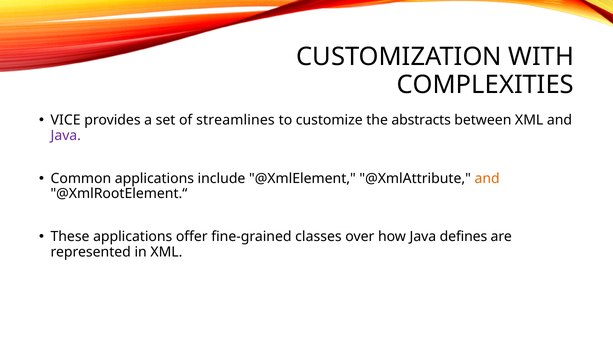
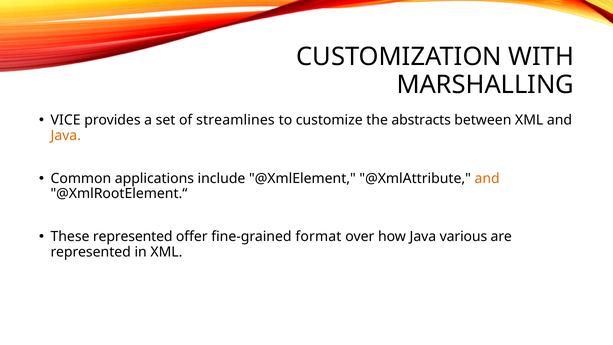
COMPLEXITIES: COMPLEXITIES -> MARSHALLING
Java at (66, 135) colour: purple -> orange
These applications: applications -> represented
classes: classes -> format
defines: defines -> various
